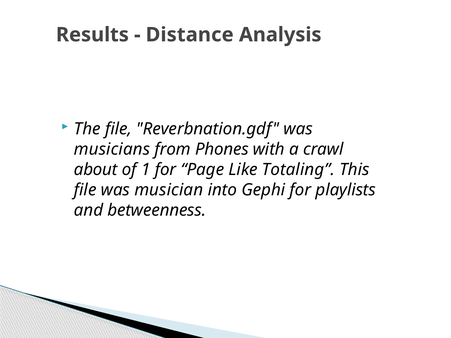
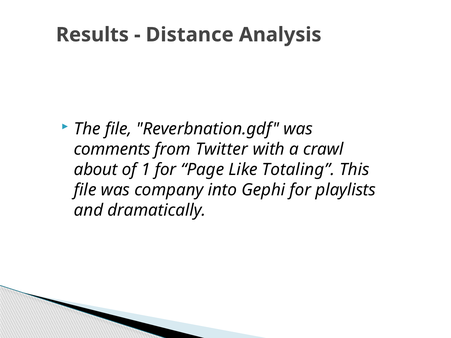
musicians: musicians -> comments
Phones: Phones -> Twitter
musician: musician -> company
betweenness: betweenness -> dramatically
